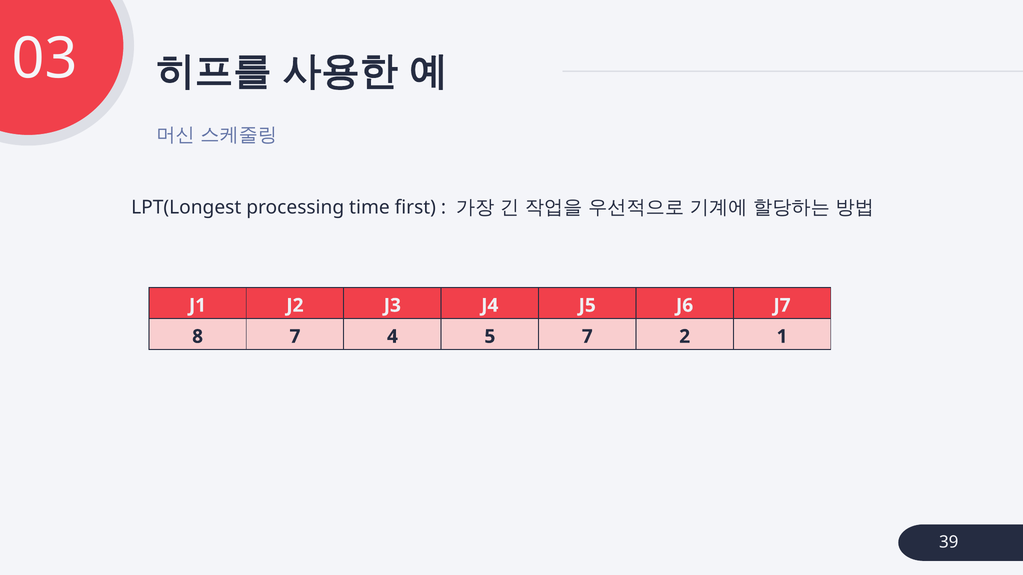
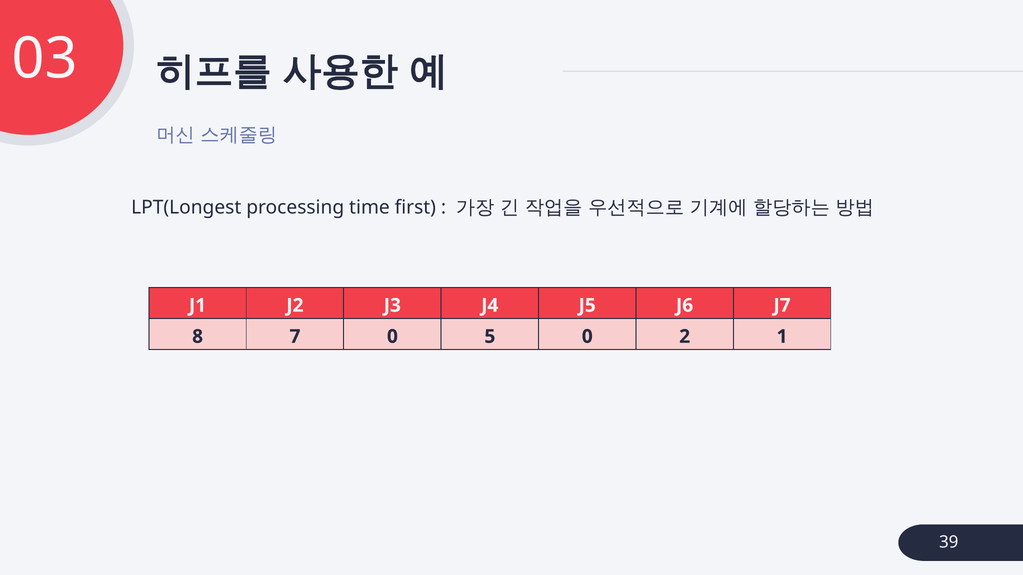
7 4: 4 -> 0
5 7: 7 -> 0
